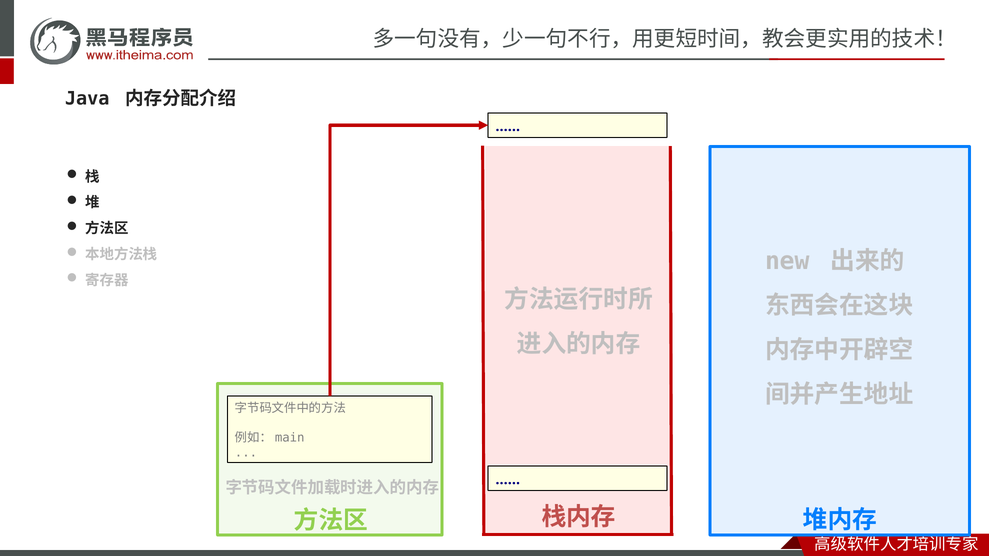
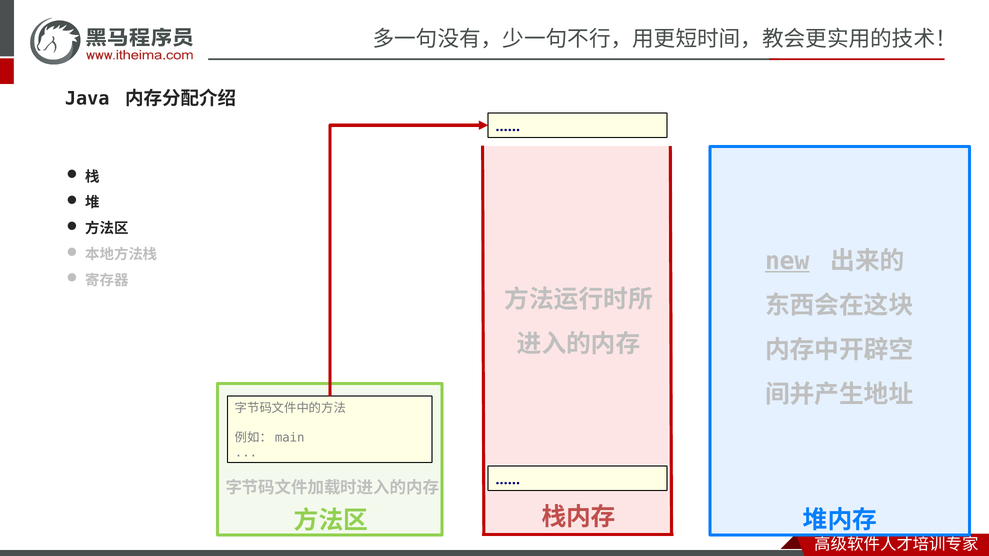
new underline: none -> present
